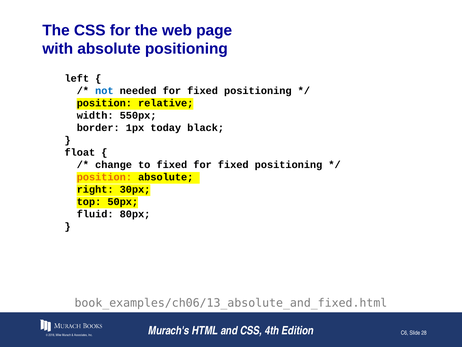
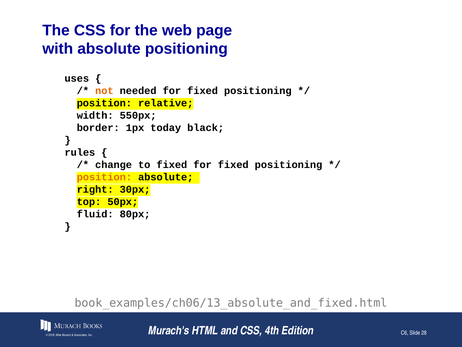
left: left -> uses
not colour: blue -> orange
float: float -> rules
